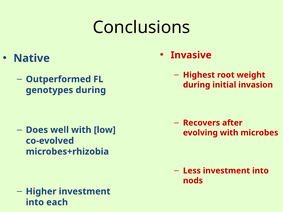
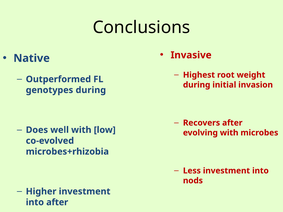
into each: each -> after
